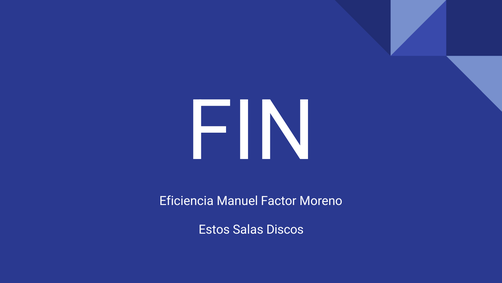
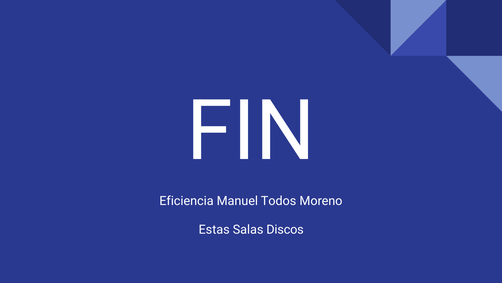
Factor: Factor -> Todos
Estos: Estos -> Estas
